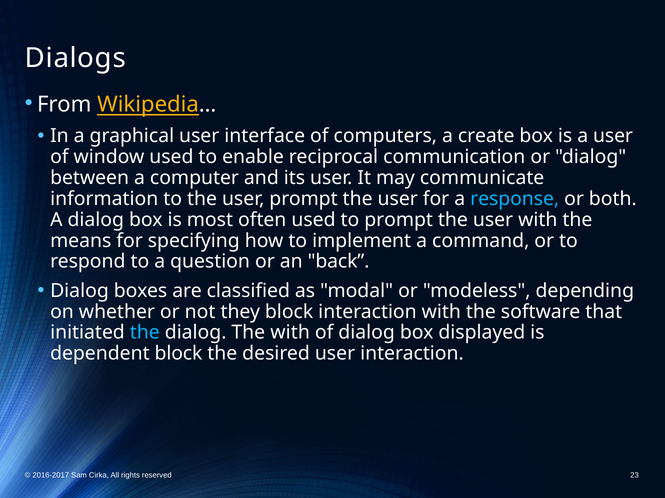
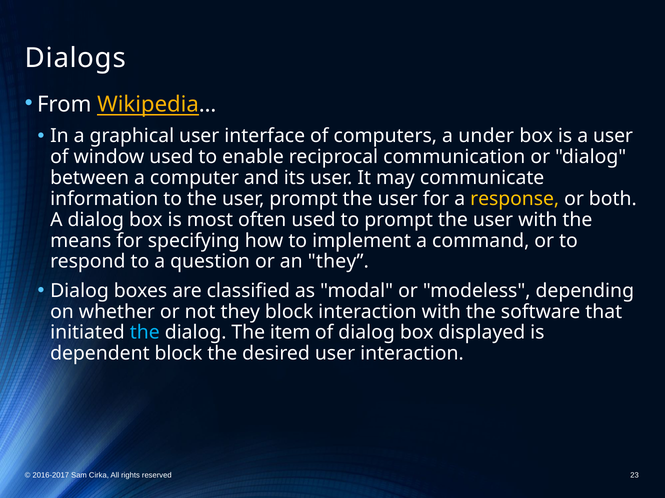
create: create -> under
response colour: light blue -> yellow
an back: back -> they
The with: with -> item
